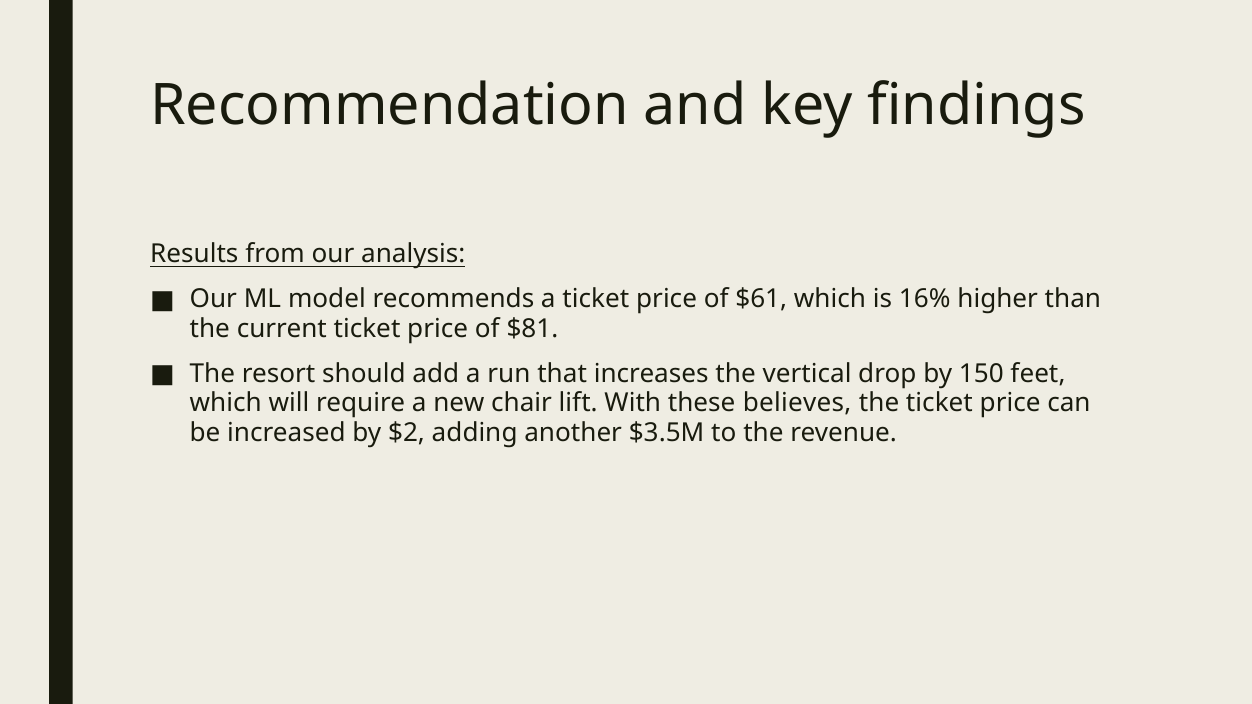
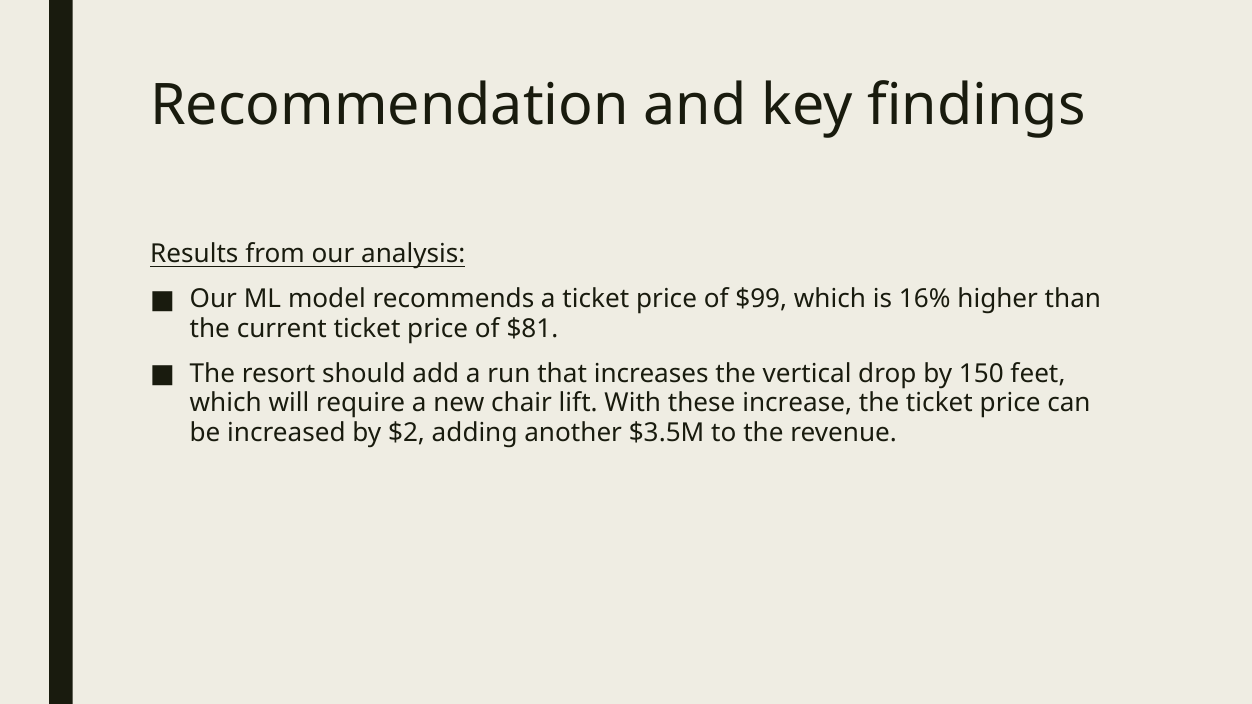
$61: $61 -> $99
believes: believes -> increase
